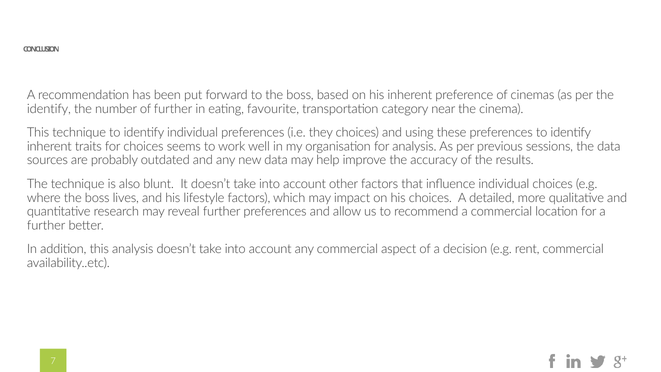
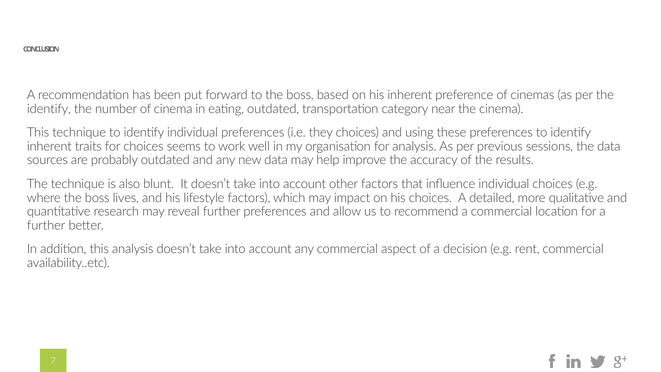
of further: further -> cinema
eating favourite: favourite -> outdated
